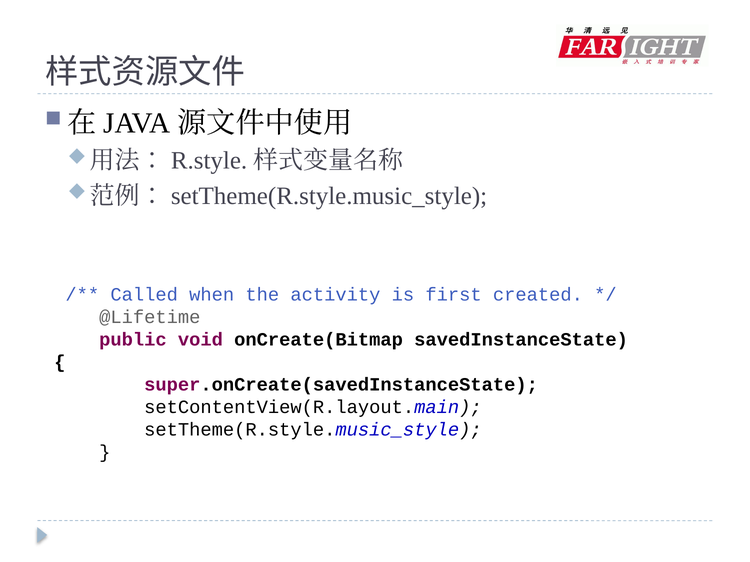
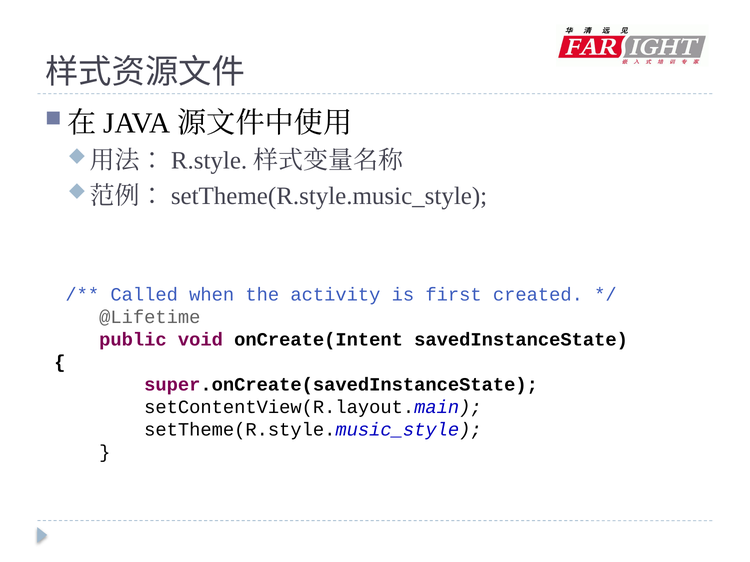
onCreate(Bitmap: onCreate(Bitmap -> onCreate(Intent
